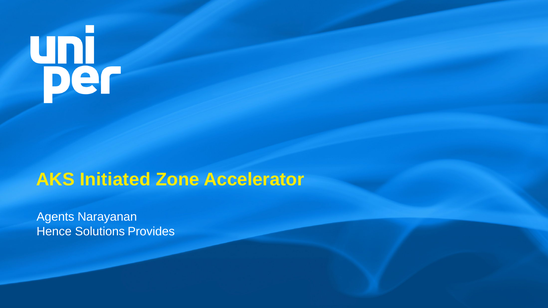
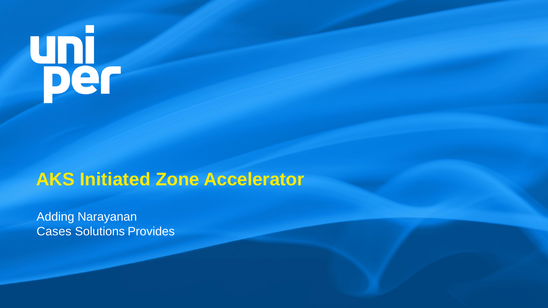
Agents: Agents -> Adding
Hence: Hence -> Cases
